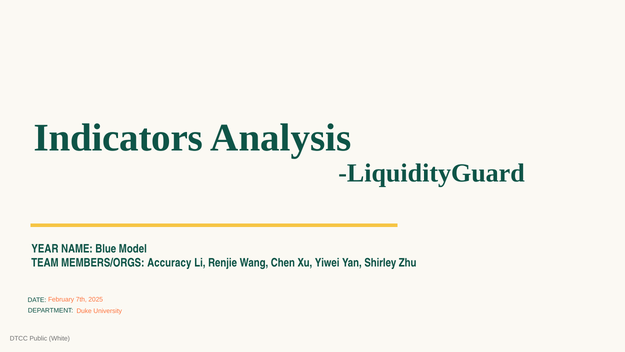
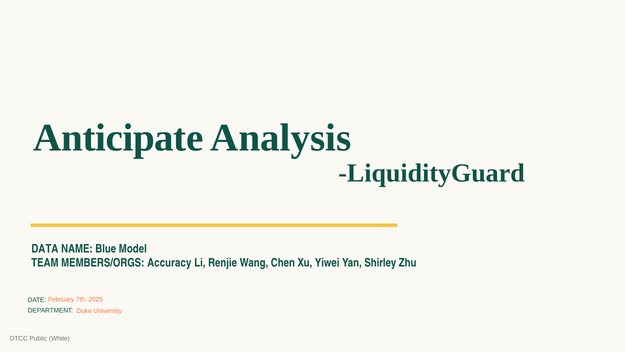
Indicators: Indicators -> Anticipate
YEAR: YEAR -> DATA
